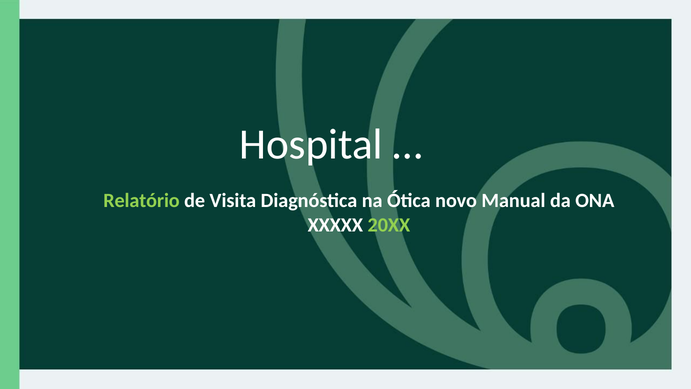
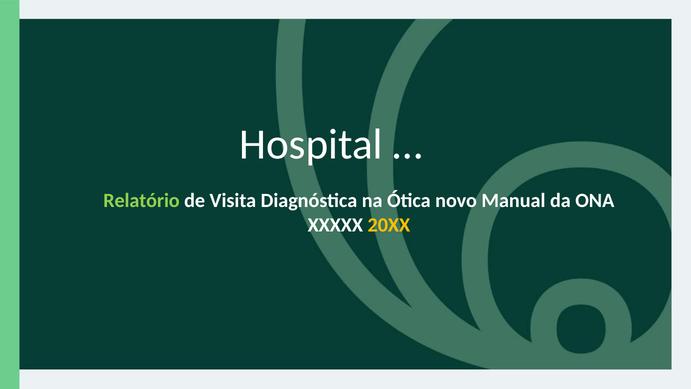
20XX colour: light green -> yellow
